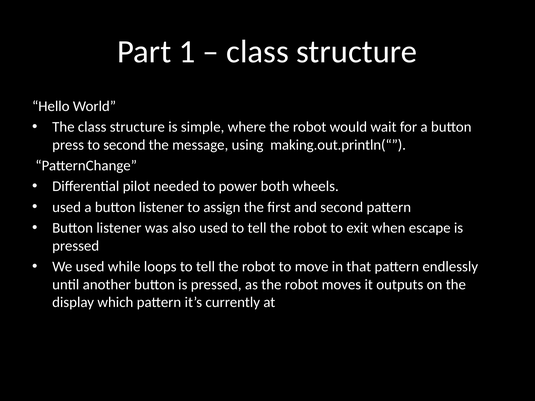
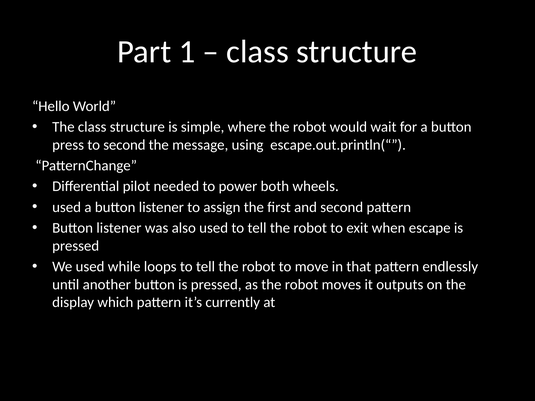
making.out.println(“: making.out.println(“ -> escape.out.println(“
